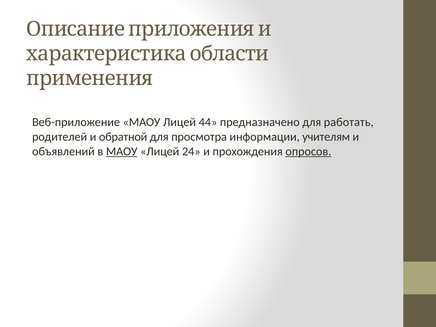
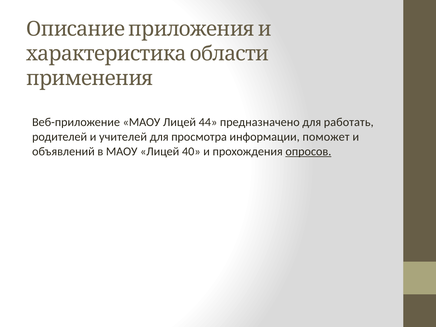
обратной: обратной -> учителей
учителям: учителям -> поможет
МАОУ at (122, 151) underline: present -> none
24: 24 -> 40
